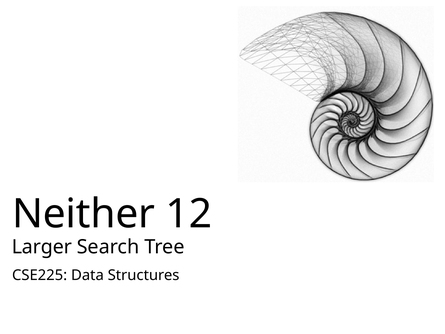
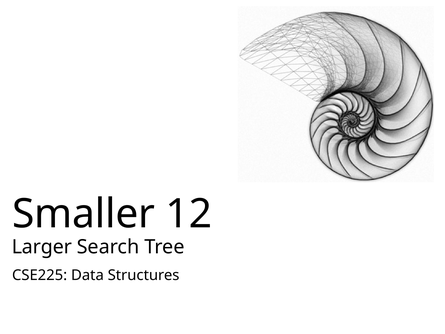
Neither: Neither -> Smaller
